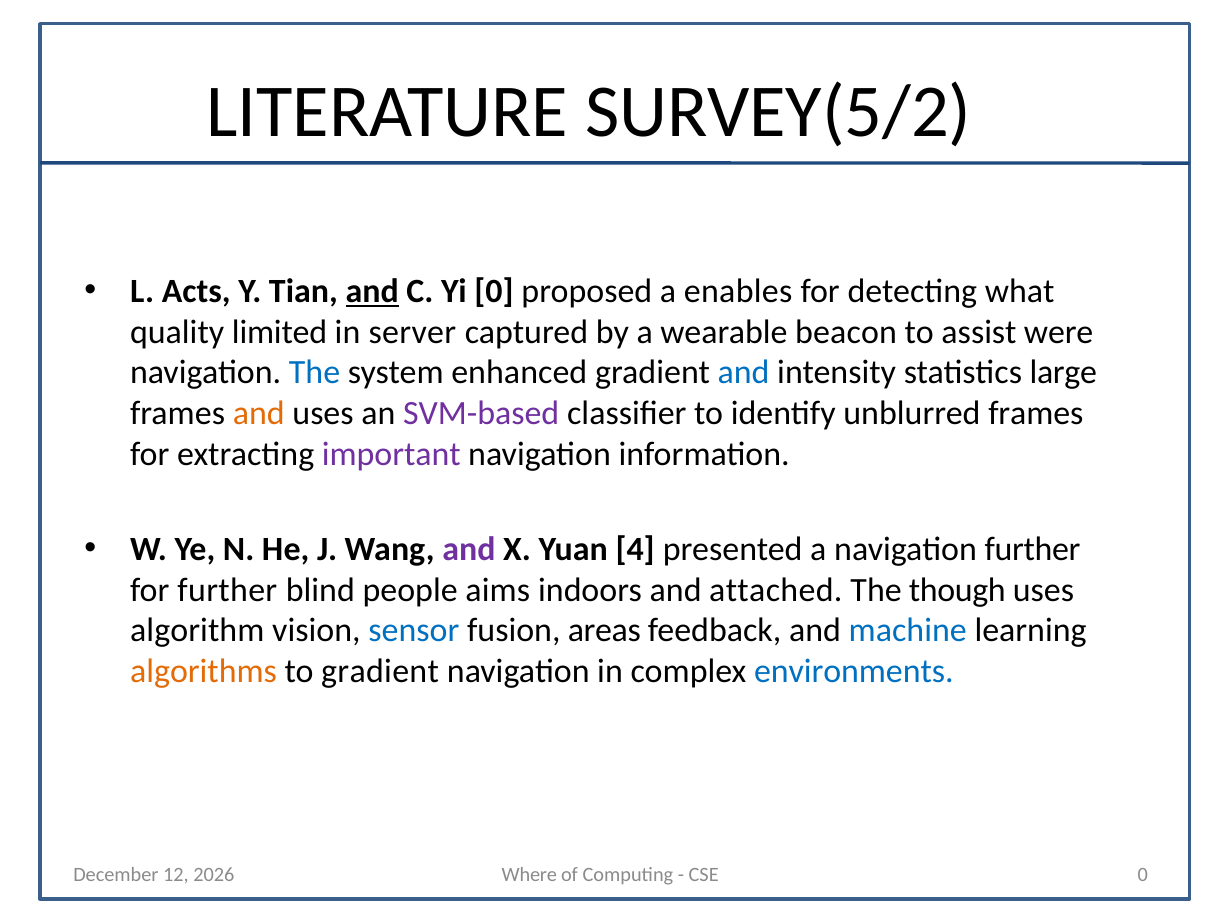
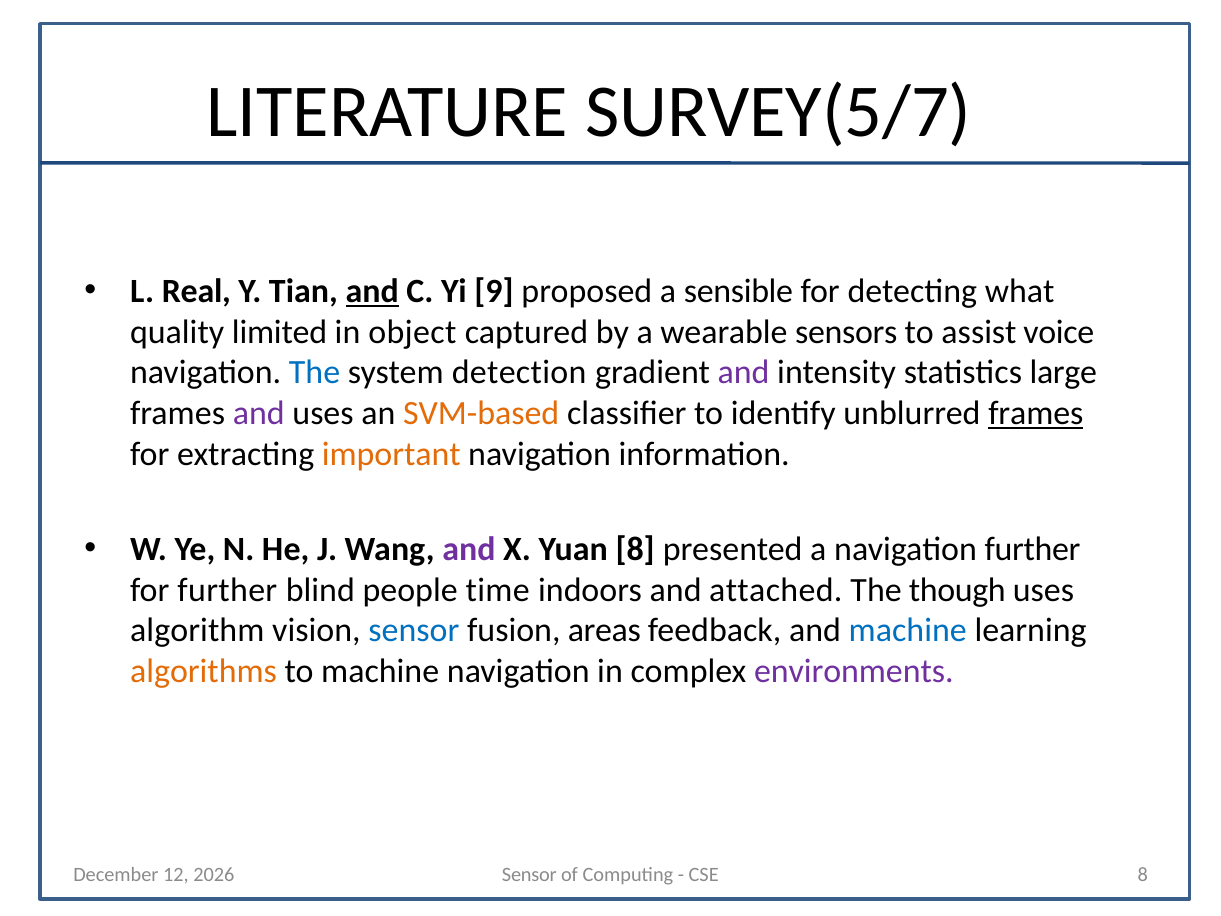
SURVEY(5/2: SURVEY(5/2 -> SURVEY(5/7
Acts: Acts -> Real
Yi 0: 0 -> 9
enables: enables -> sensible
server: server -> object
beacon: beacon -> sensors
were: were -> voice
enhanced: enhanced -> detection
and at (744, 373) colour: blue -> purple
and at (259, 413) colour: orange -> purple
SVM-based colour: purple -> orange
frames at (1036, 413) underline: none -> present
important colour: purple -> orange
Yuan 4: 4 -> 8
aims: aims -> time
to gradient: gradient -> machine
environments colour: blue -> purple
Where at (529, 874): Where -> Sensor
CSE 0: 0 -> 8
